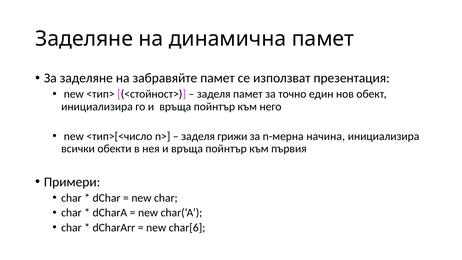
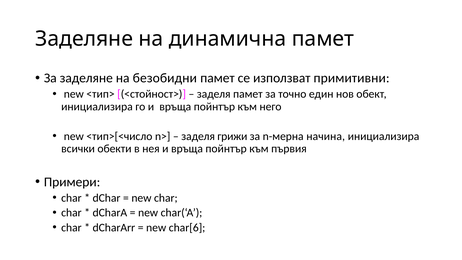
забравяйте: забравяйте -> безобидни
презентация: презентация -> примитивни
